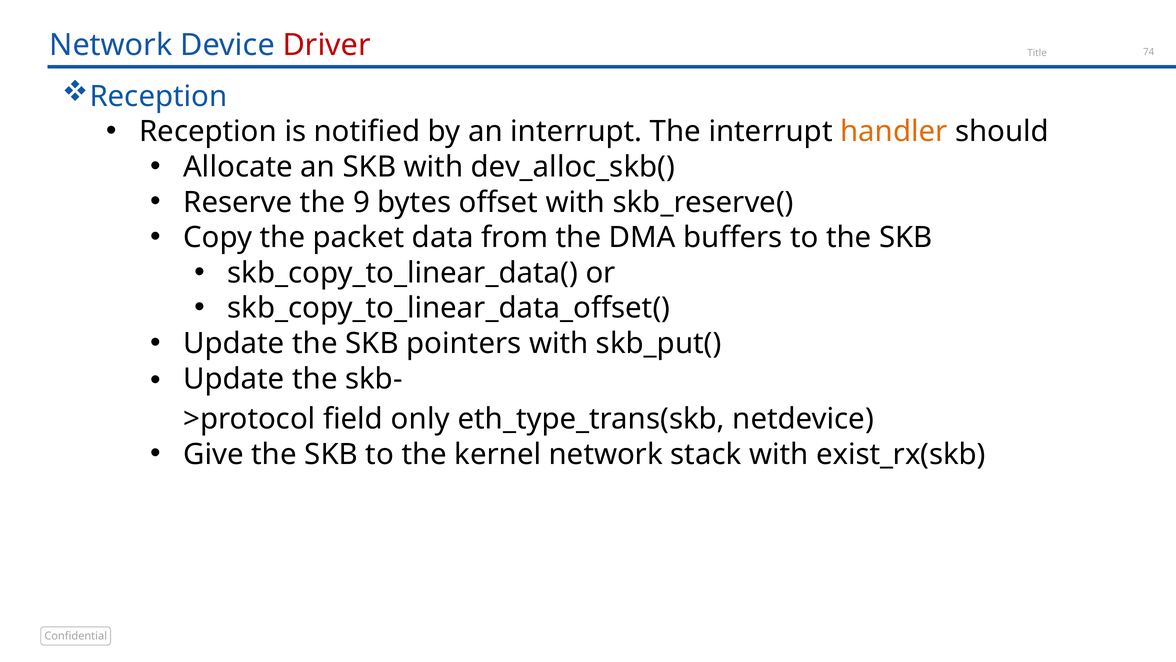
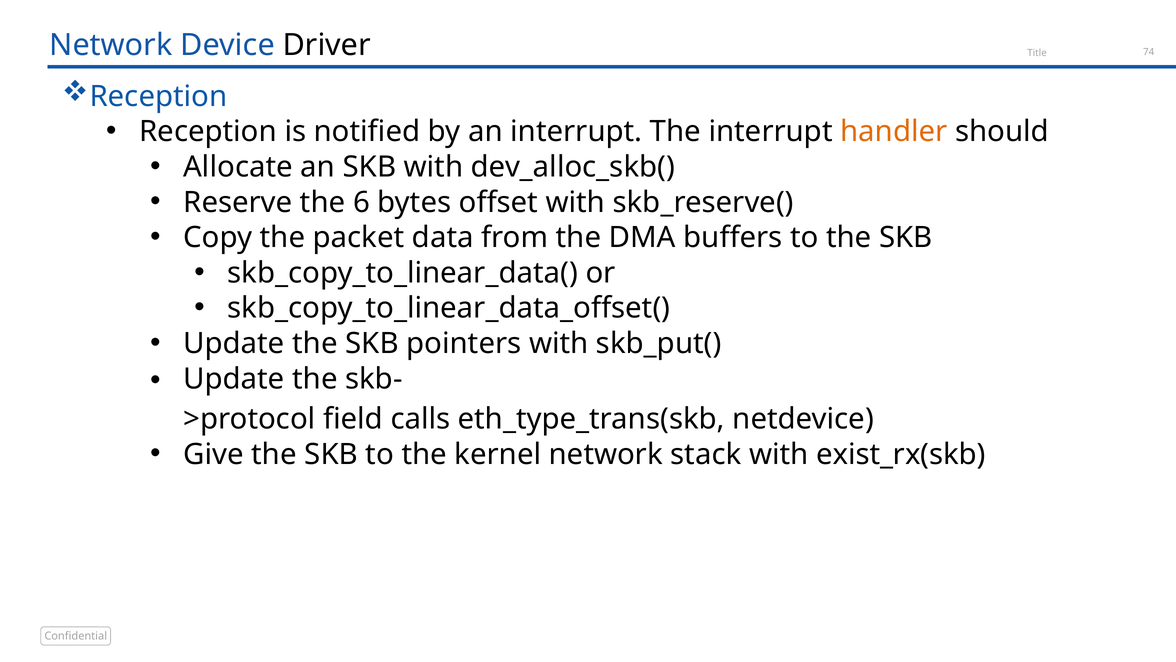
Driver colour: red -> black
9: 9 -> 6
only: only -> calls
